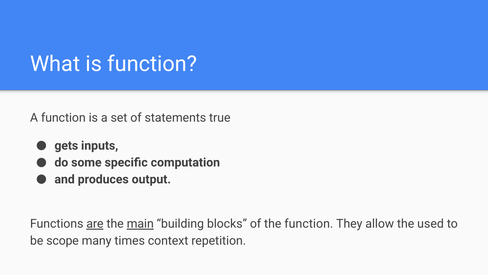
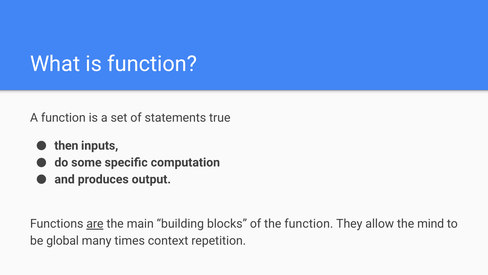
gets: gets -> then
main underline: present -> none
used: used -> mind
scope: scope -> global
